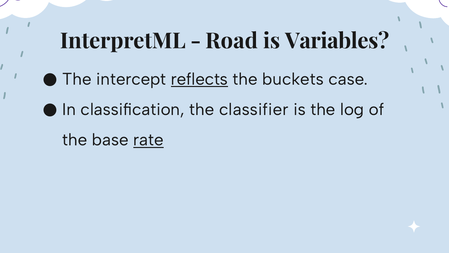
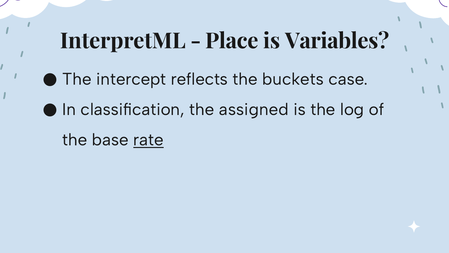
Road: Road -> Place
reflects underline: present -> none
classifier: classifier -> assigned
